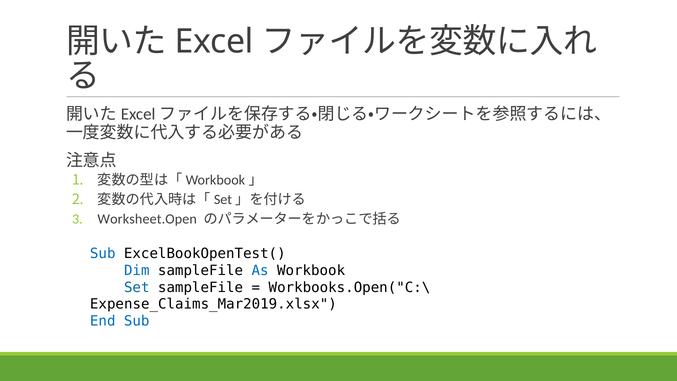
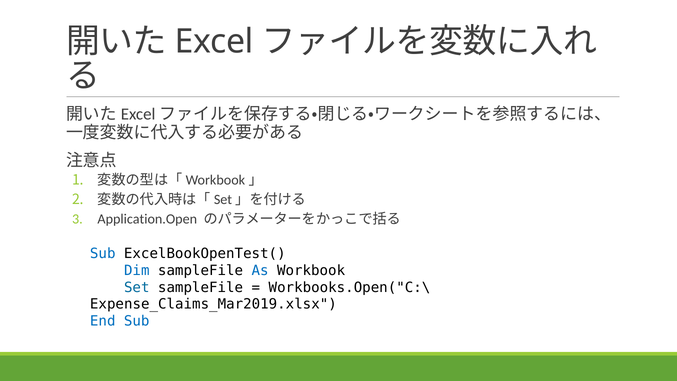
Worksheet.Open: Worksheet.Open -> Application.Open
